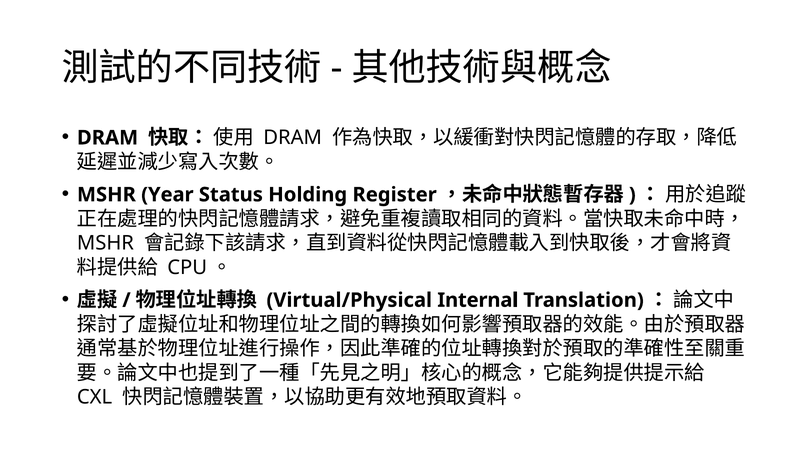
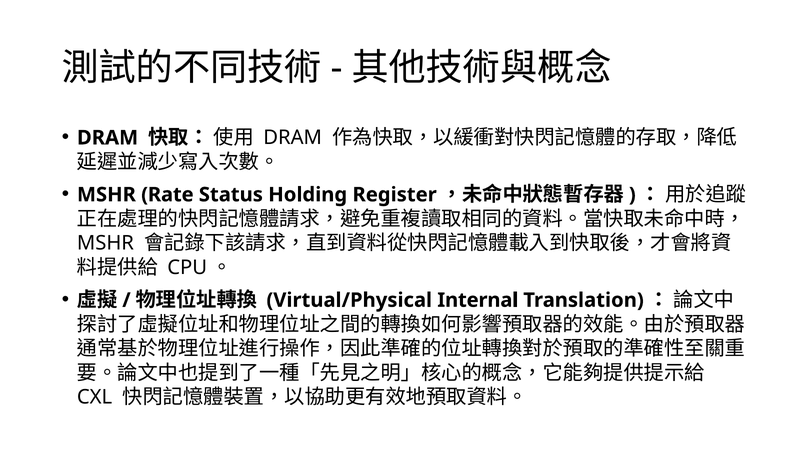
Year: Year -> Rate
